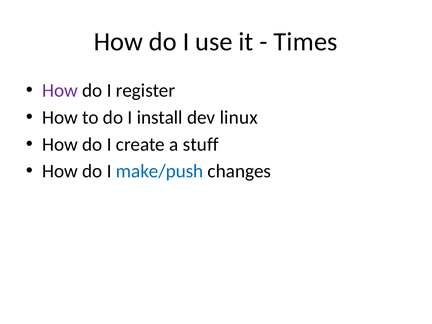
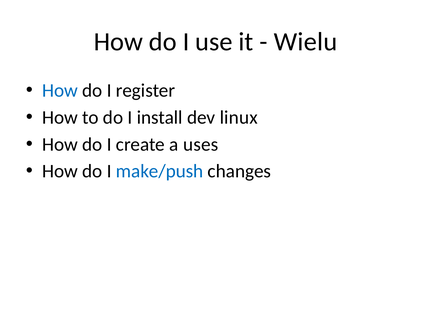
Times: Times -> Wielu
How at (60, 91) colour: purple -> blue
stuff: stuff -> uses
